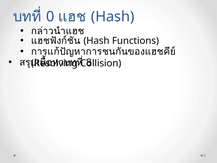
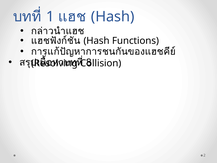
0: 0 -> 1
